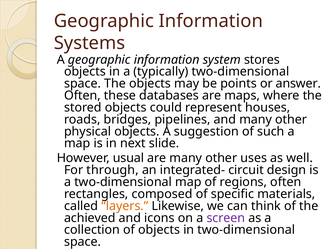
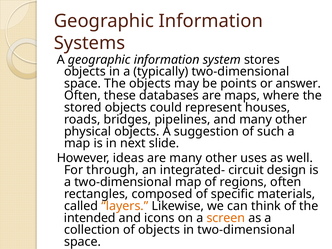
usual: usual -> ideas
achieved: achieved -> intended
screen colour: purple -> orange
